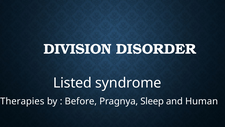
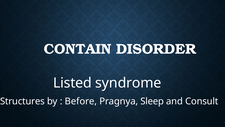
DIVISION: DIVISION -> CONTAIN
Therapies: Therapies -> Structures
Human: Human -> Consult
